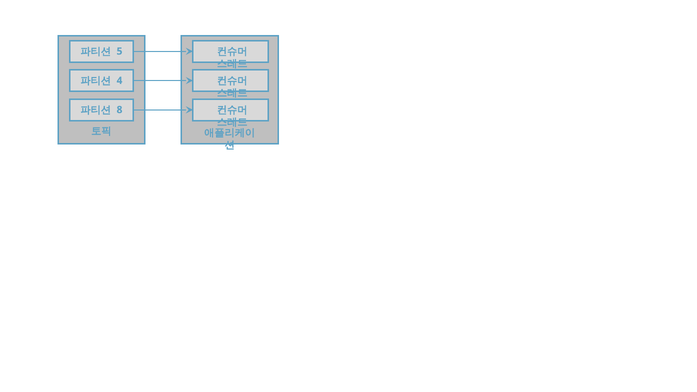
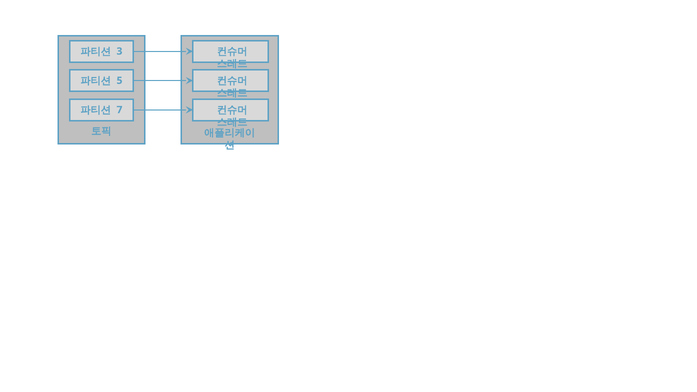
5: 5 -> 3
4: 4 -> 5
8: 8 -> 7
